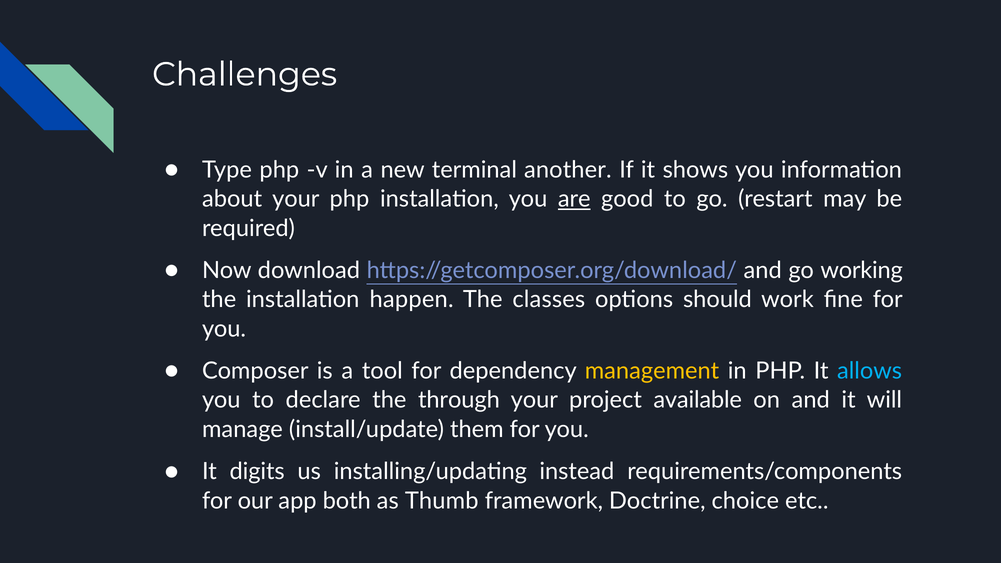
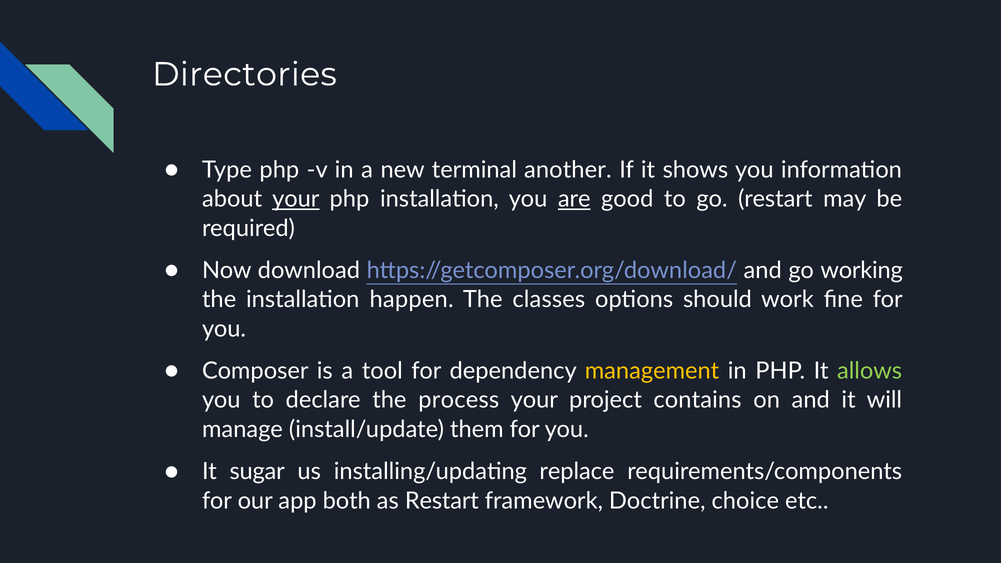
Challenges: Challenges -> Directories
your at (296, 199) underline: none -> present
allows colour: light blue -> light green
through: through -> process
available: available -> contains
digits: digits -> sugar
instead: instead -> replace
as Thumb: Thumb -> Restart
